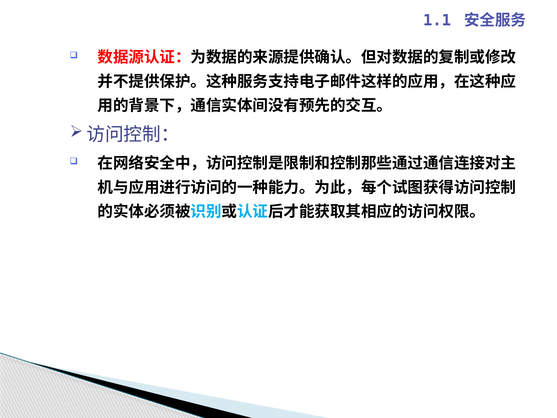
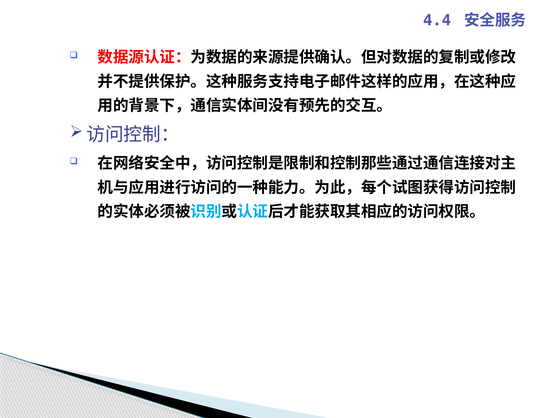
1.1: 1.1 -> 4.4
